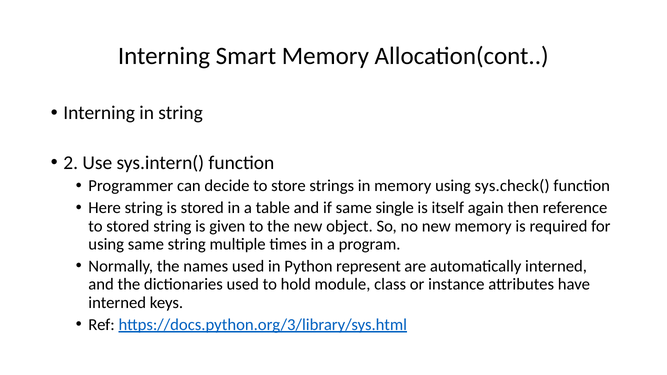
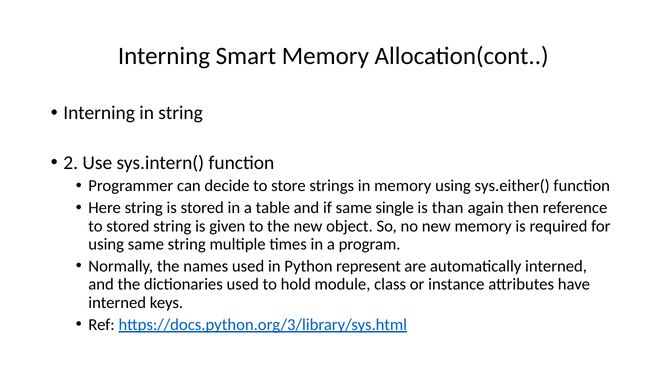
sys.check(: sys.check( -> sys.either(
itself: itself -> than
